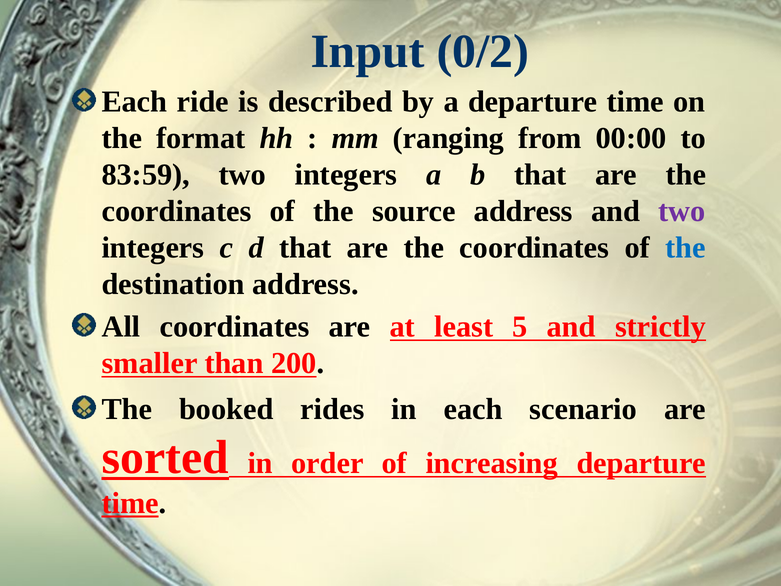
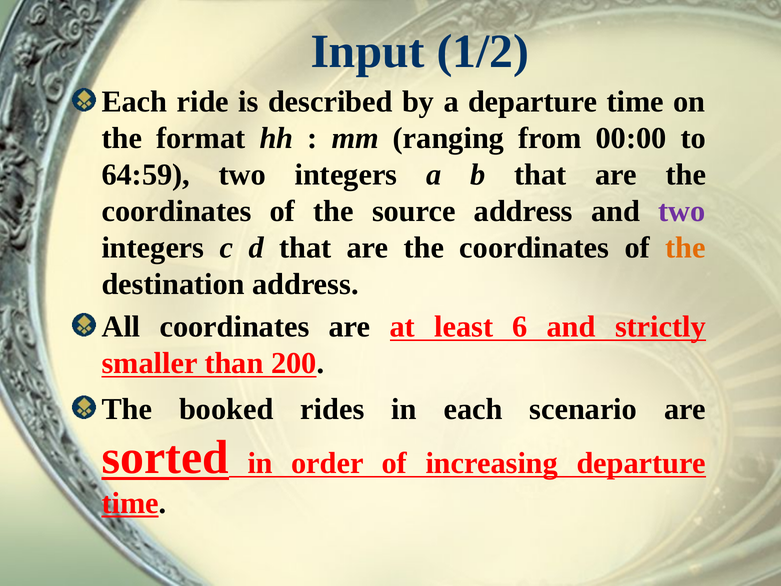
0/2: 0/2 -> 1/2
83:59: 83:59 -> 64:59
the at (685, 248) colour: blue -> orange
5: 5 -> 6
